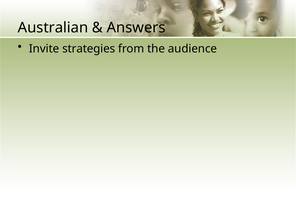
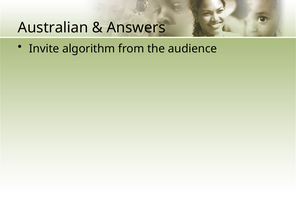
strategies: strategies -> algorithm
